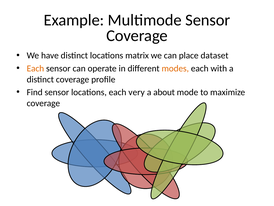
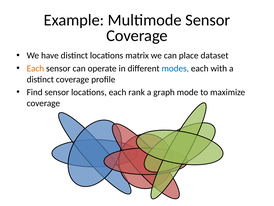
modes colour: orange -> blue
very: very -> rank
about: about -> graph
